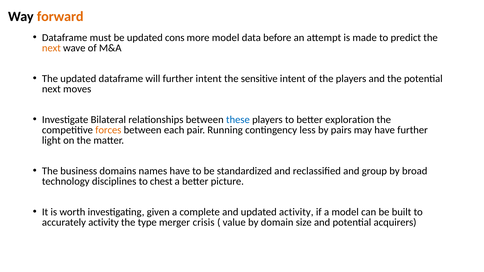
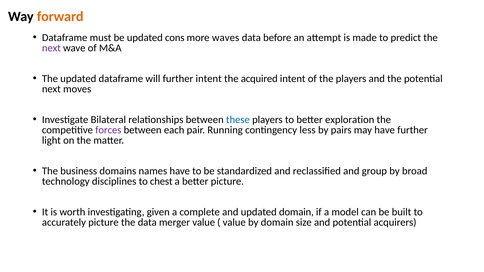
more model: model -> waves
next at (51, 48) colour: orange -> purple
sensitive: sensitive -> acquired
forces colour: orange -> purple
updated activity: activity -> domain
accurately activity: activity -> picture
the type: type -> data
merger crisis: crisis -> value
